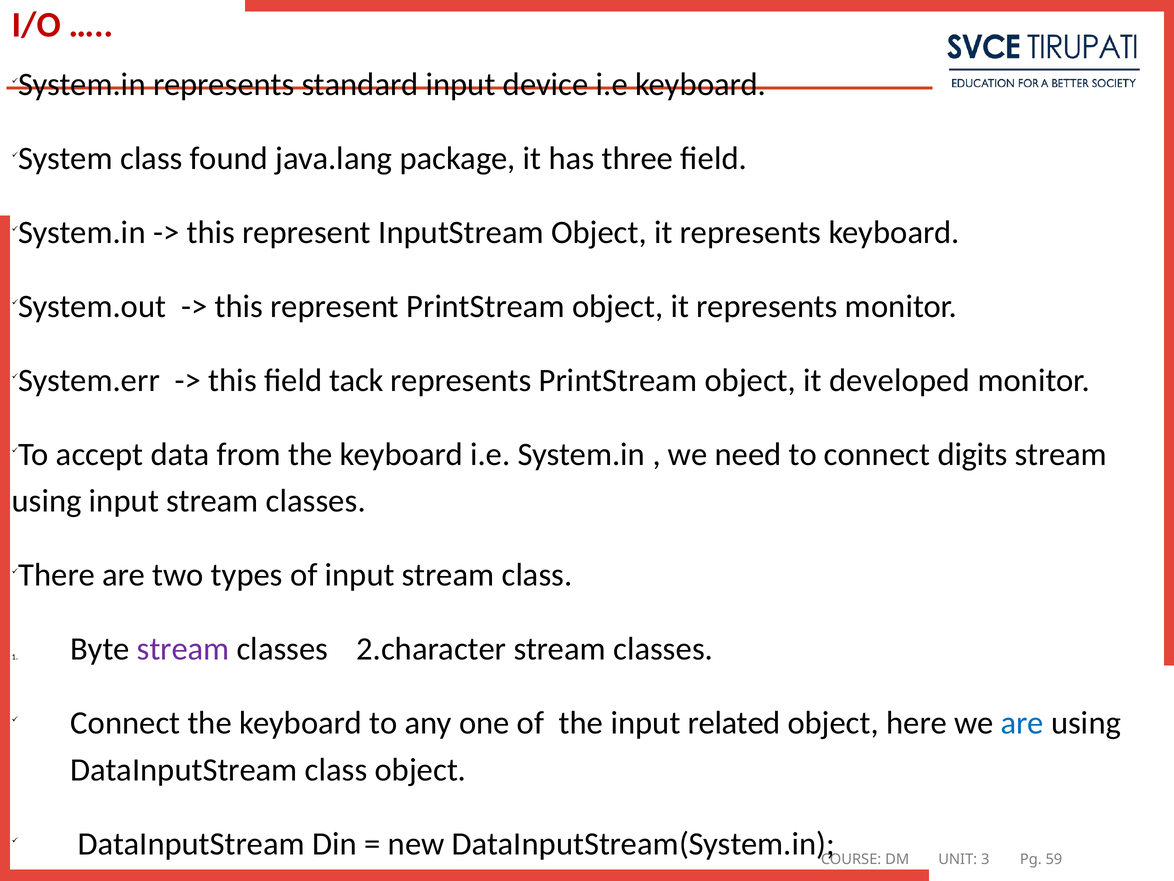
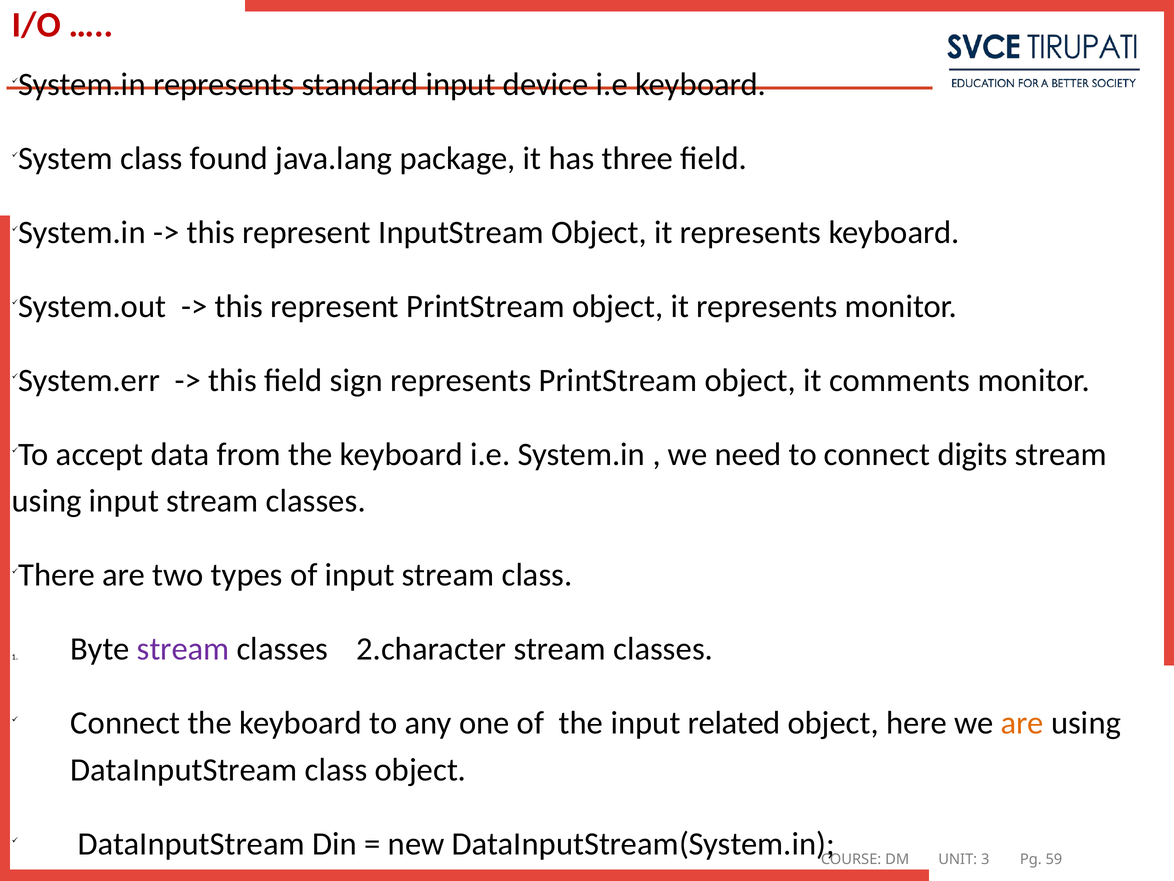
tack: tack -> sign
developed: developed -> comments
are at (1022, 723) colour: blue -> orange
